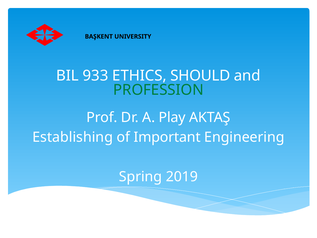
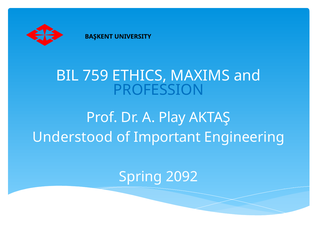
933: 933 -> 759
SHOULD: SHOULD -> MAXIMS
PROFESSION colour: green -> blue
Establishing: Establishing -> Understood
2019: 2019 -> 2092
